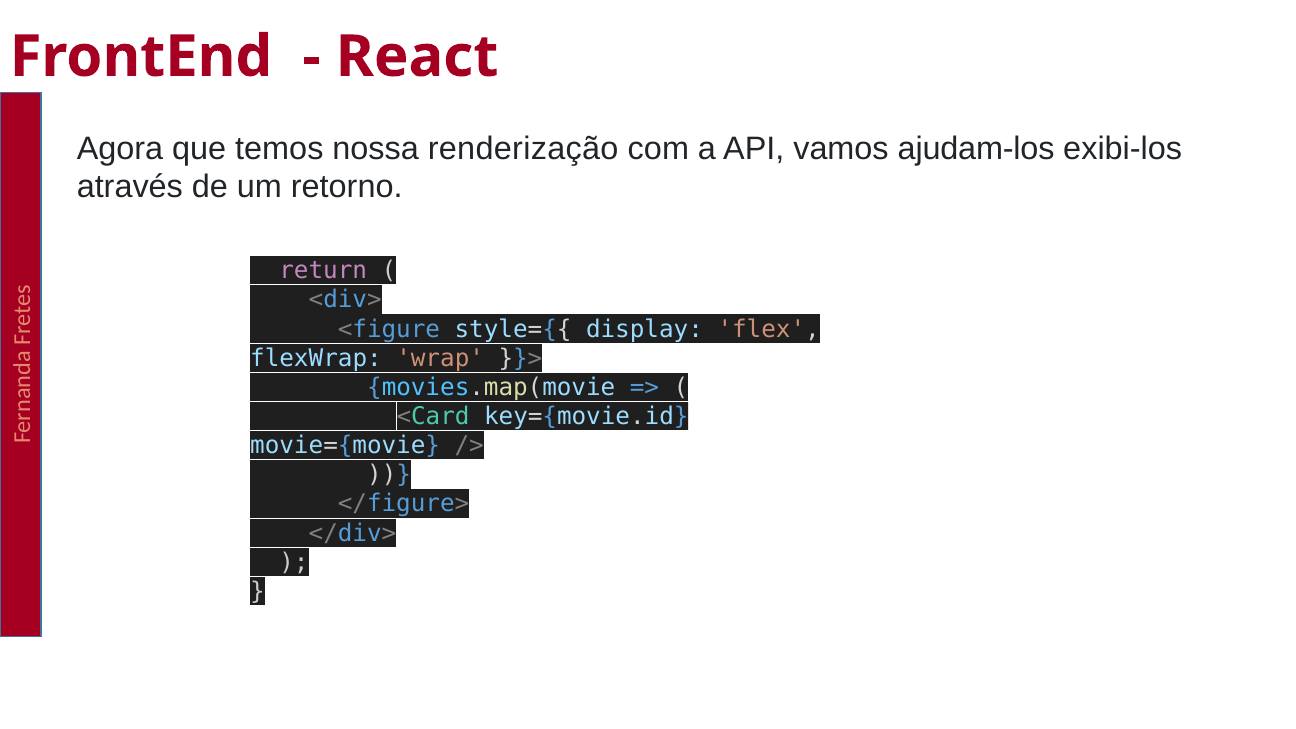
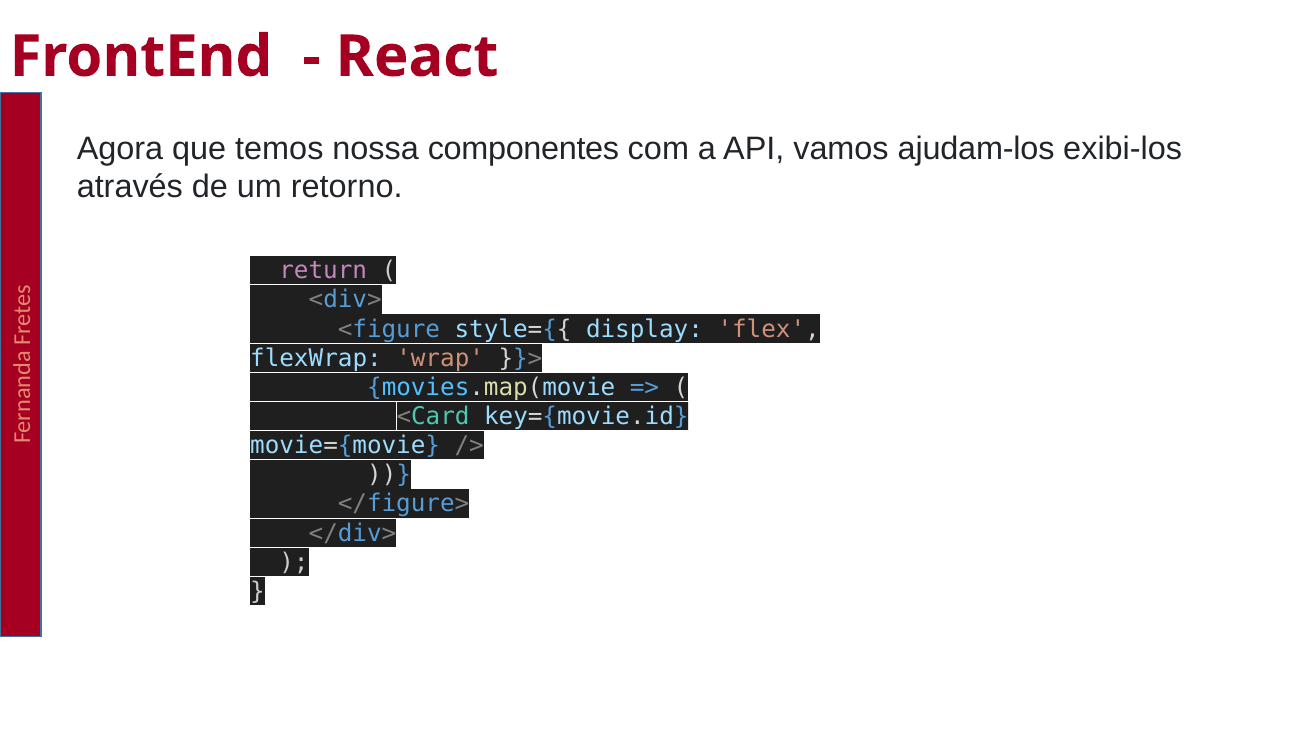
renderização: renderização -> componentes
